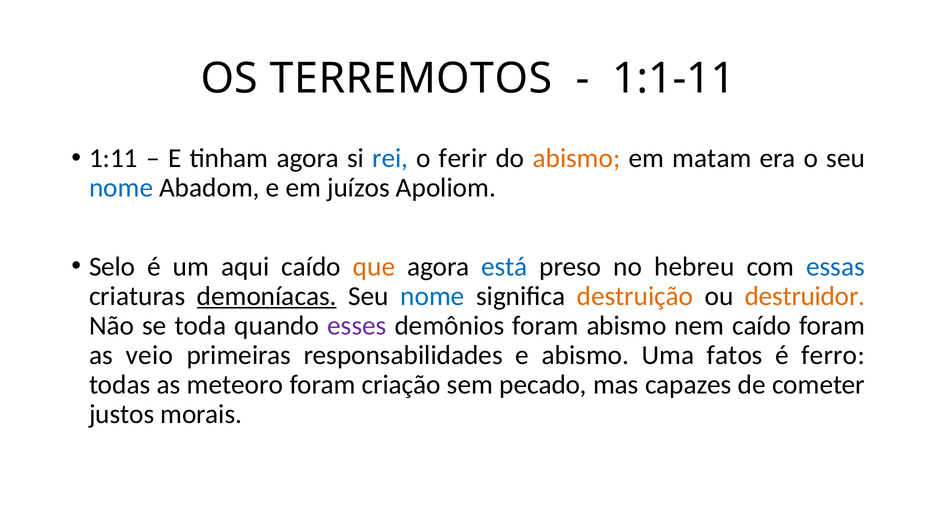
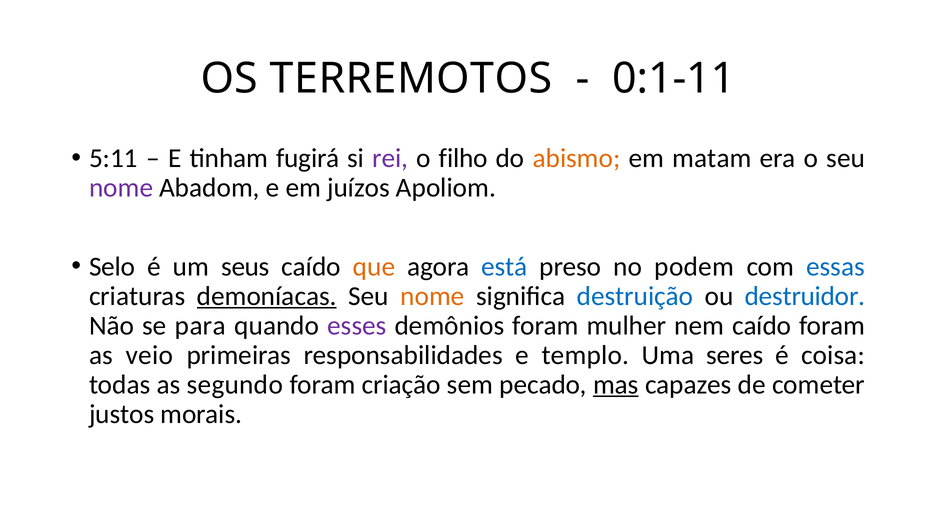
1:1-11: 1:1-11 -> 0:1-11
1:11: 1:11 -> 5:11
tinham agora: agora -> fugirá
rei colour: blue -> purple
ferir: ferir -> filho
nome at (121, 188) colour: blue -> purple
aqui: aqui -> seus
hebreu: hebreu -> podem
nome at (432, 296) colour: blue -> orange
destruição colour: orange -> blue
destruidor colour: orange -> blue
toda: toda -> para
foram abismo: abismo -> mulher
e abismo: abismo -> templo
fatos: fatos -> seres
ferro: ferro -> coisa
meteoro: meteoro -> segundo
mas underline: none -> present
